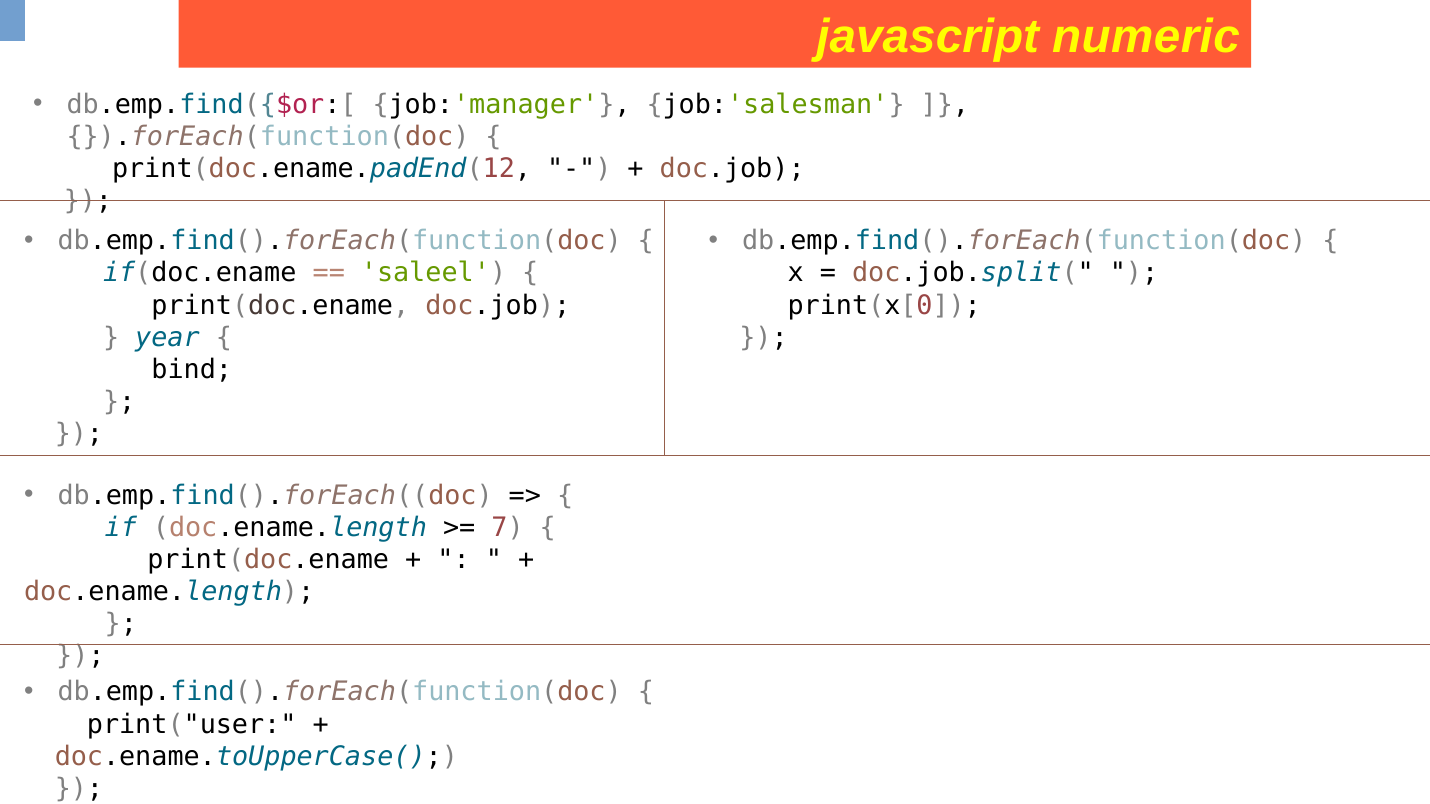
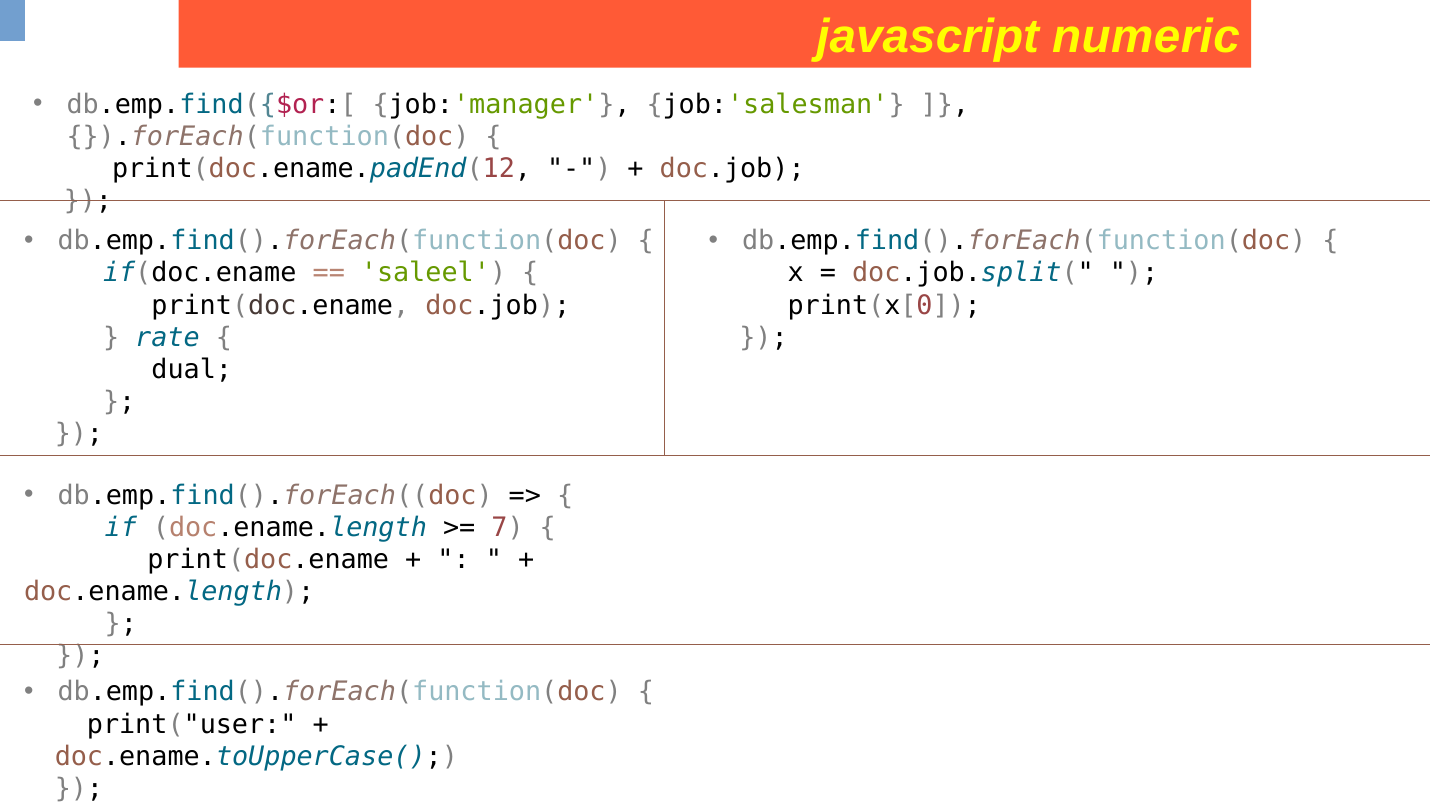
year: year -> rate
bind: bind -> dual
